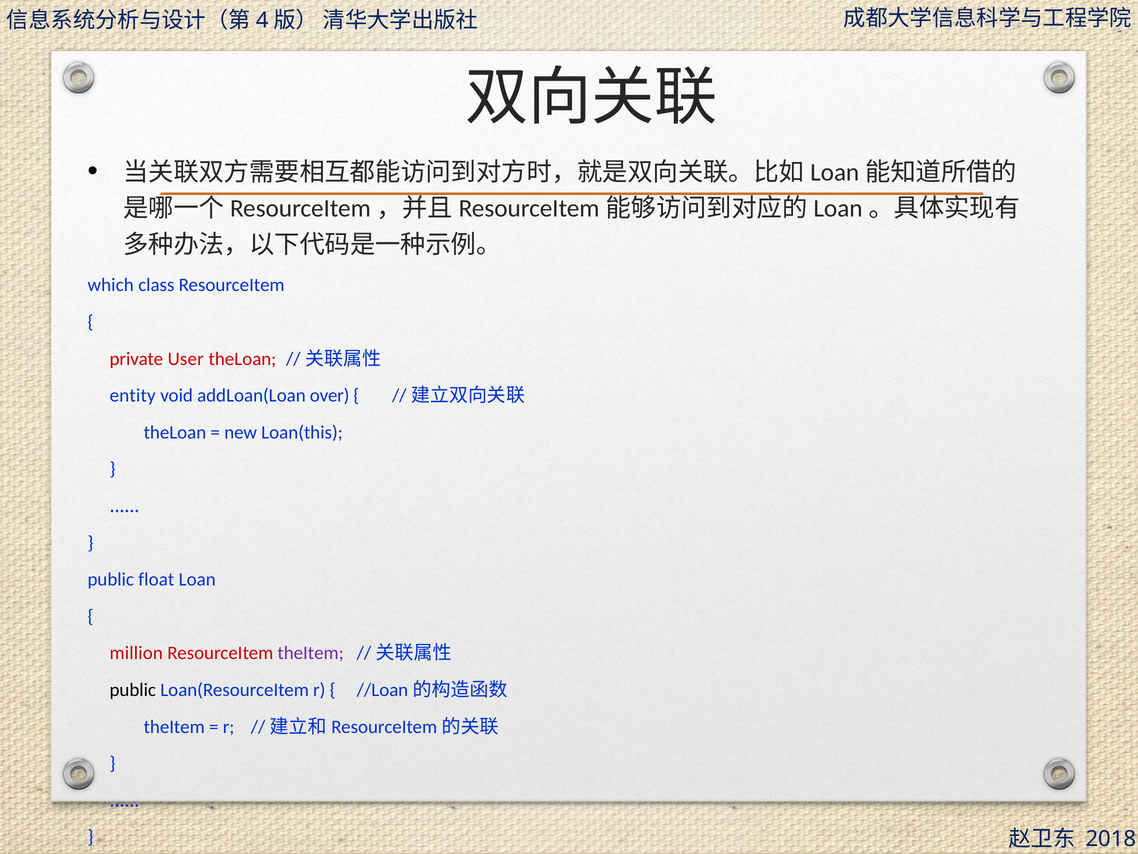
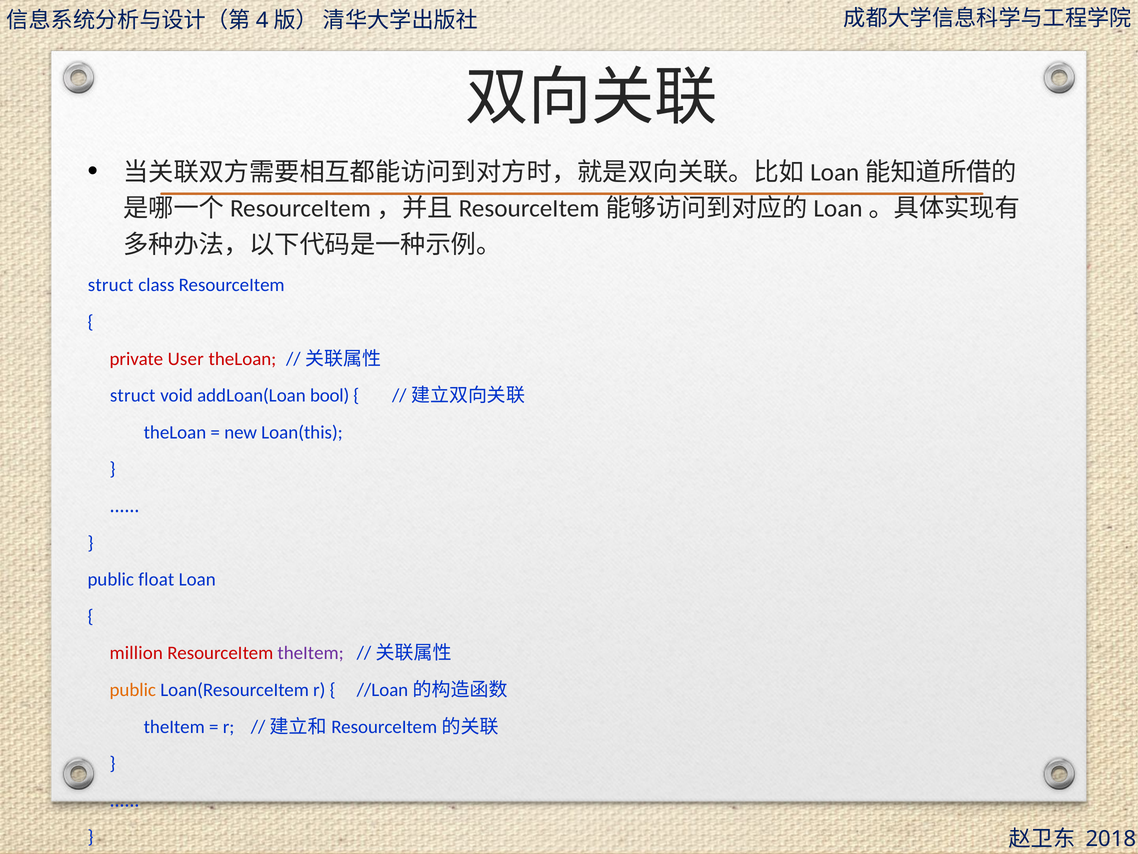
which at (111, 285): which -> struct
entity at (133, 395): entity -> struct
over: over -> bool
public at (133, 690) colour: black -> orange
